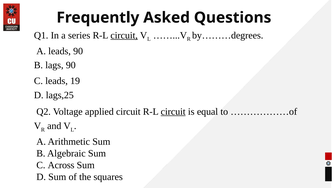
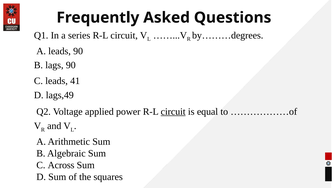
circuit at (124, 35) underline: present -> none
19: 19 -> 41
lags,25: lags,25 -> lags,49
applied circuit: circuit -> power
